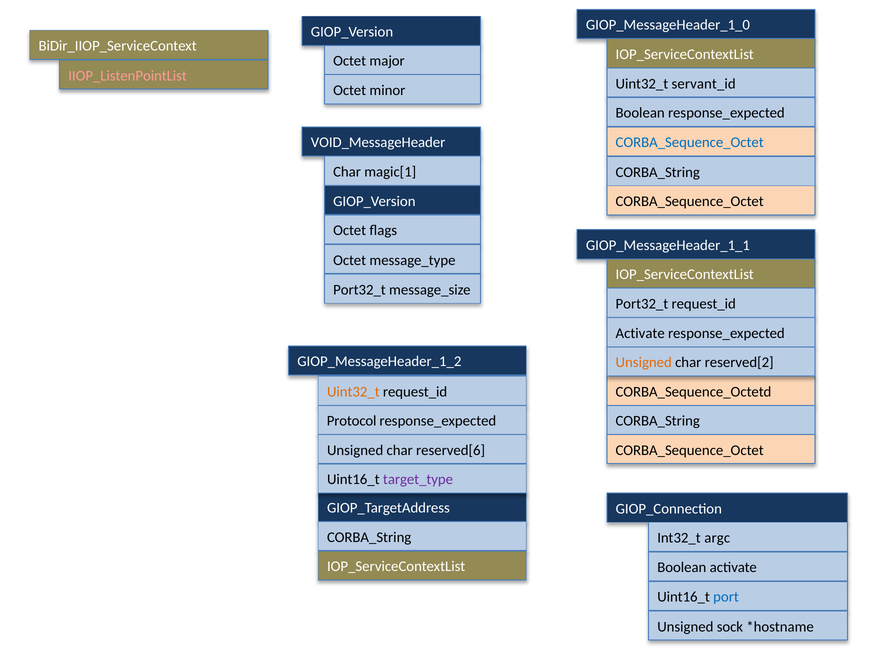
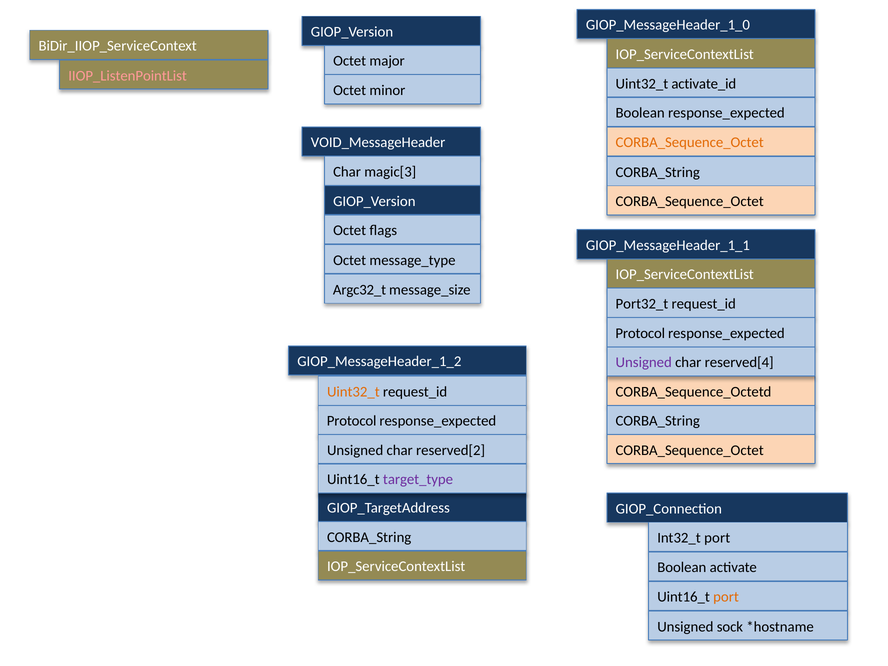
servant_id: servant_id -> activate_id
CORBA_Sequence_Octet at (690, 143) colour: blue -> orange
magic[1: magic[1 -> magic[3
Port32_t at (359, 290): Port32_t -> Argc32_t
Activate at (640, 333): Activate -> Protocol
Unsigned at (644, 363) colour: orange -> purple
reserved[2: reserved[2 -> reserved[4
reserved[6: reserved[6 -> reserved[2
Int32_t argc: argc -> port
port at (726, 597) colour: blue -> orange
